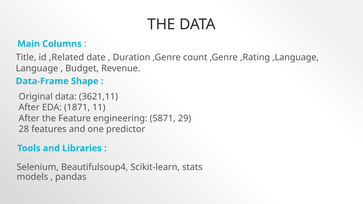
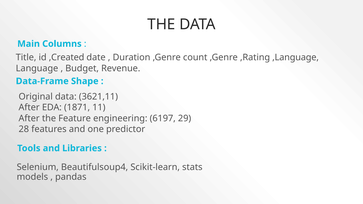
,Related: ,Related -> ,Created
5871: 5871 -> 6197
